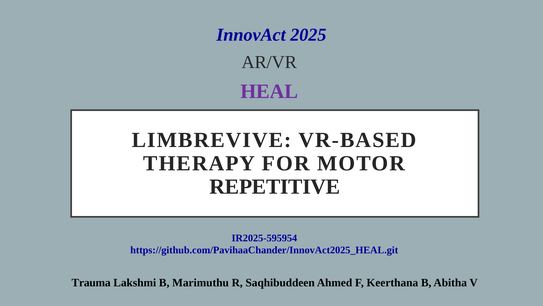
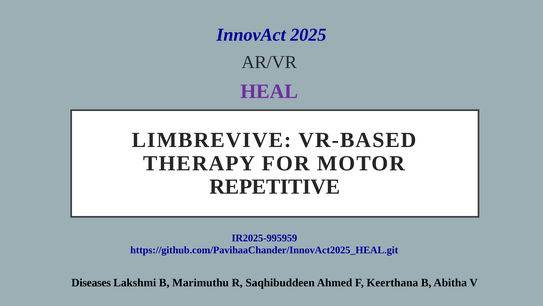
IR2025-595954: IR2025-595954 -> IR2025-995959
Trauma: Trauma -> Diseases
